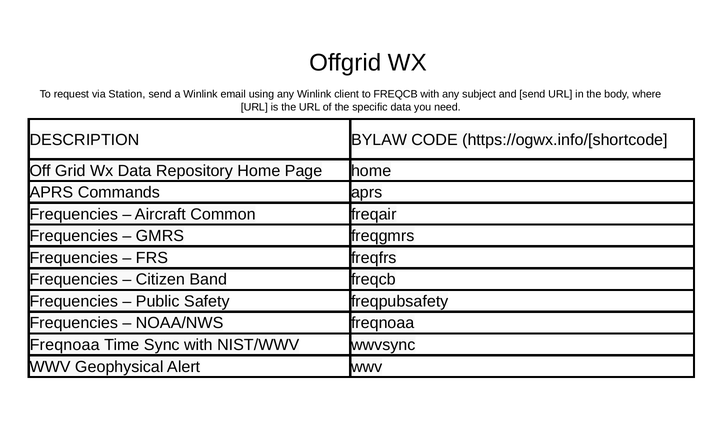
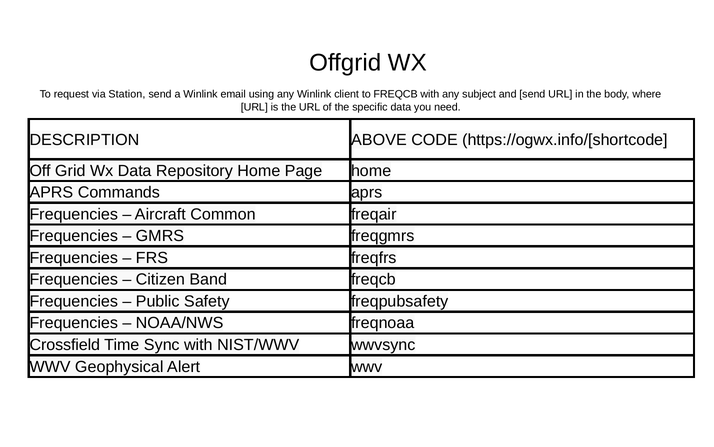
BYLAW: BYLAW -> ABOVE
Freqnoaa at (65, 345): Freqnoaa -> Crossfield
